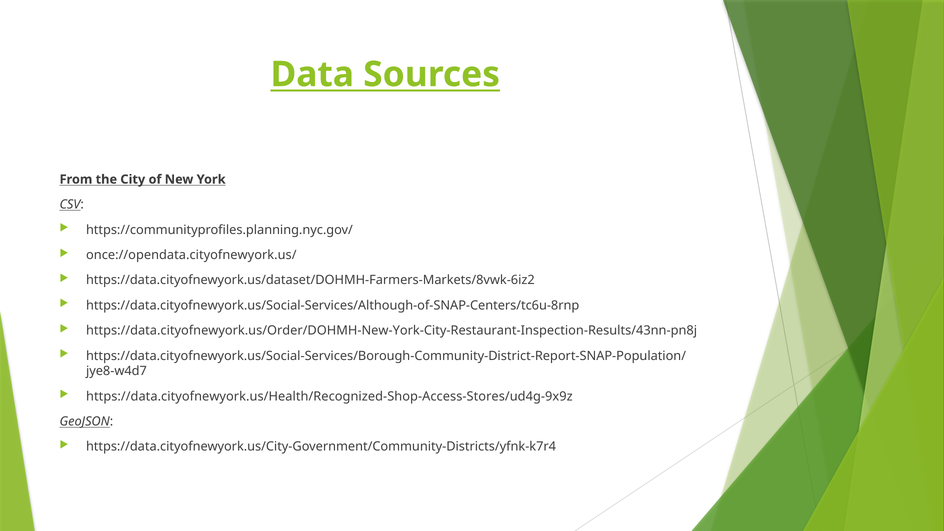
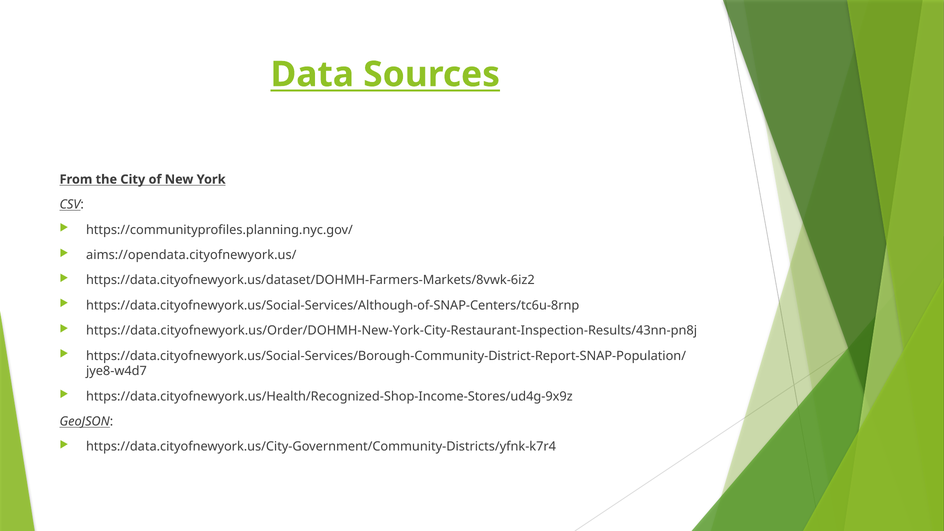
once://opendata.cityofnewyork.us/: once://opendata.cityofnewyork.us/ -> aims://opendata.cityofnewyork.us/
https://data.cityofnewyork.us/Health/Recognized-Shop-Access-Stores/ud4g-9x9z: https://data.cityofnewyork.us/Health/Recognized-Shop-Access-Stores/ud4g-9x9z -> https://data.cityofnewyork.us/Health/Recognized-Shop-Income-Stores/ud4g-9x9z
